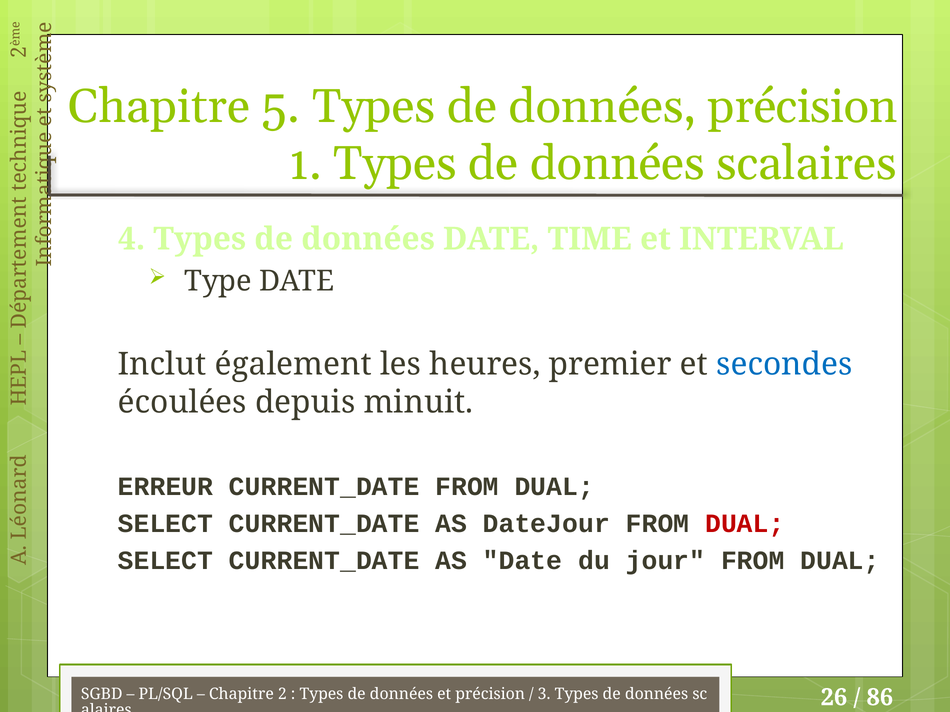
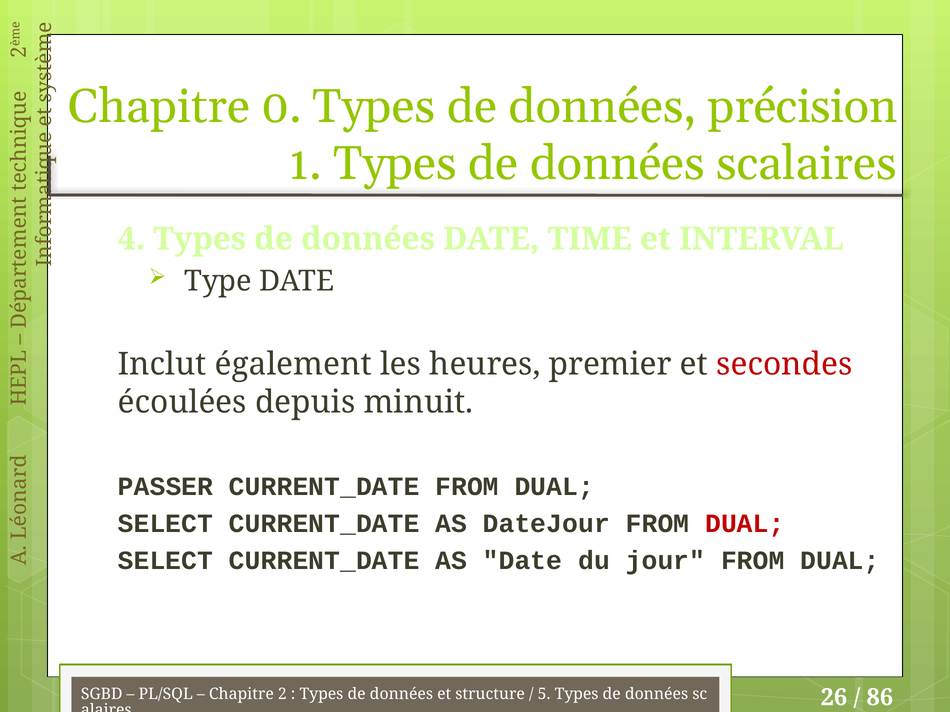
5: 5 -> 0
secondes colour: blue -> red
ERREUR: ERREUR -> PASSER
et précision: précision -> structure
3: 3 -> 5
